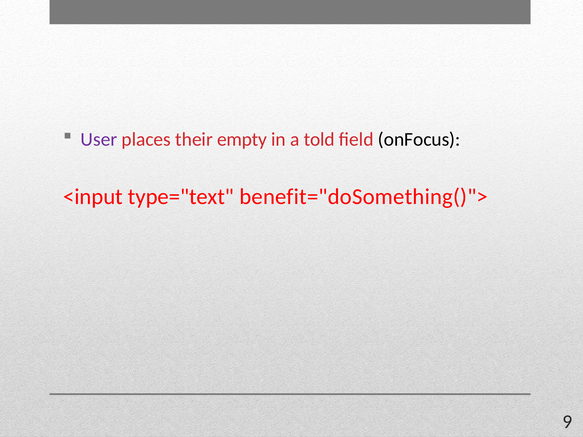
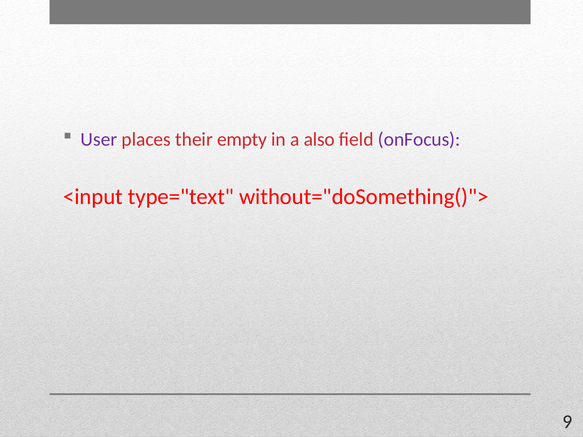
told: told -> also
onFocus colour: black -> purple
benefit="doSomething()">: benefit="doSomething()"> -> without="doSomething()">
